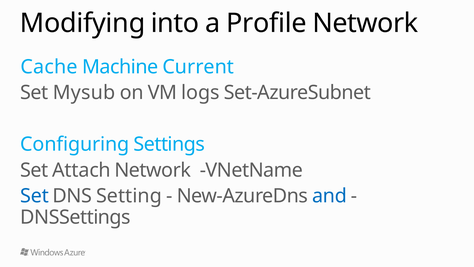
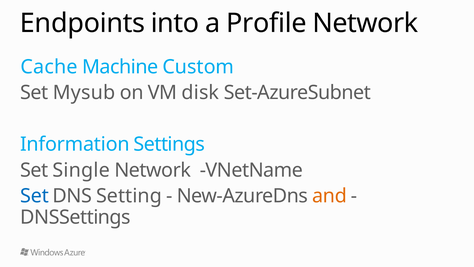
Modifying: Modifying -> Endpoints
Current: Current -> Custom
logs: logs -> disk
Configuring: Configuring -> Information
Attach: Attach -> Single
and colour: blue -> orange
